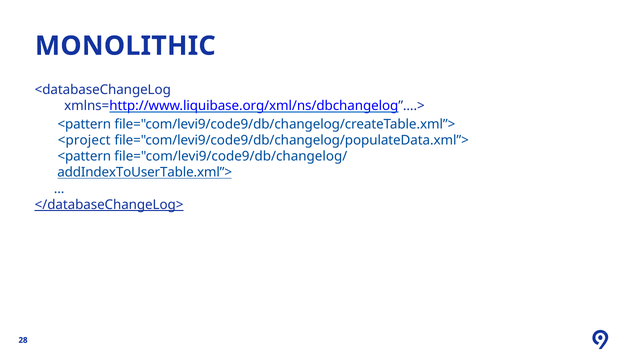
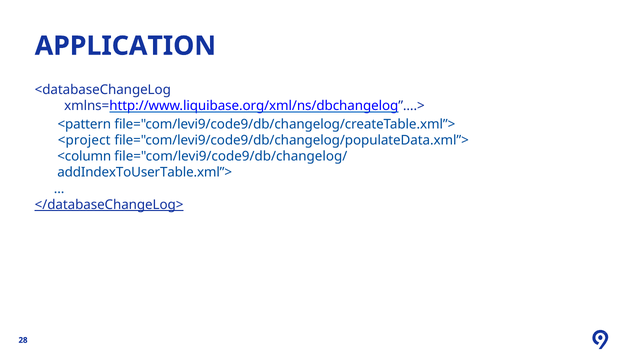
MONOLITHIC: MONOLITHIC -> APPLICATION
<pattern at (84, 156): <pattern -> <column
addIndexToUserTable.xml”> underline: present -> none
